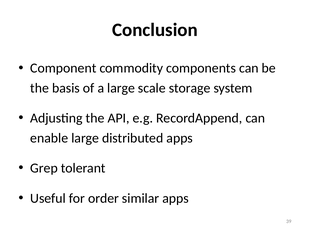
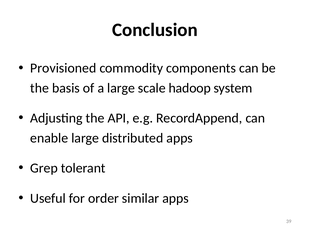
Component: Component -> Provisioned
storage: storage -> hadoop
